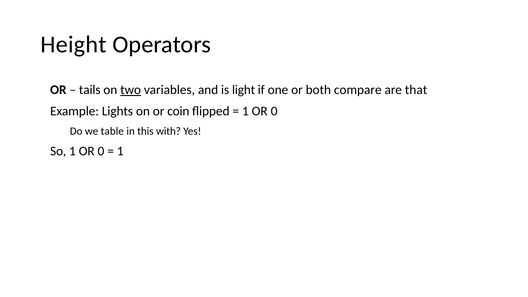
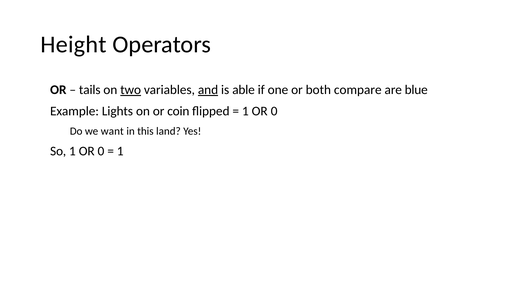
and underline: none -> present
light: light -> able
that: that -> blue
table: table -> want
with: with -> land
